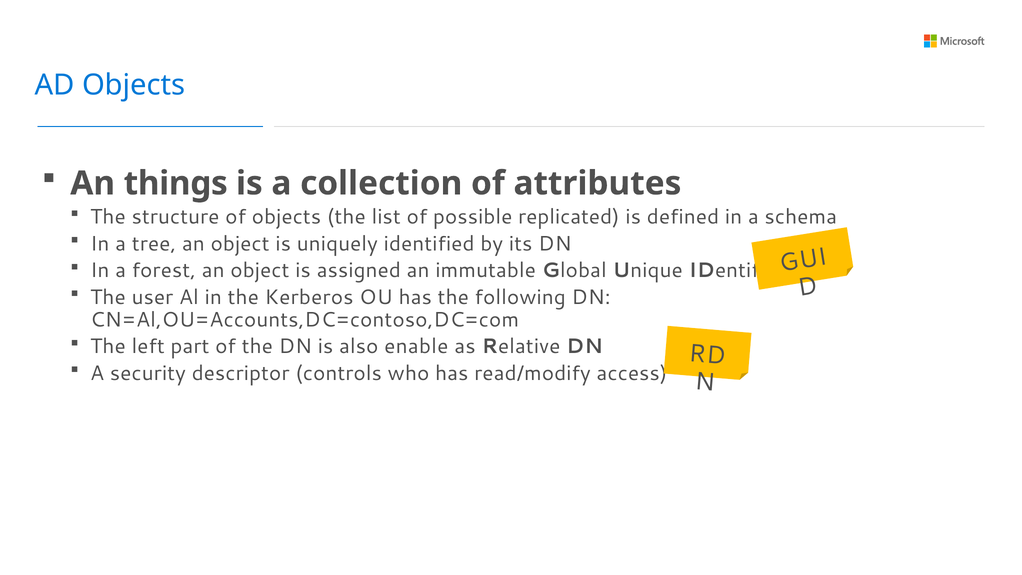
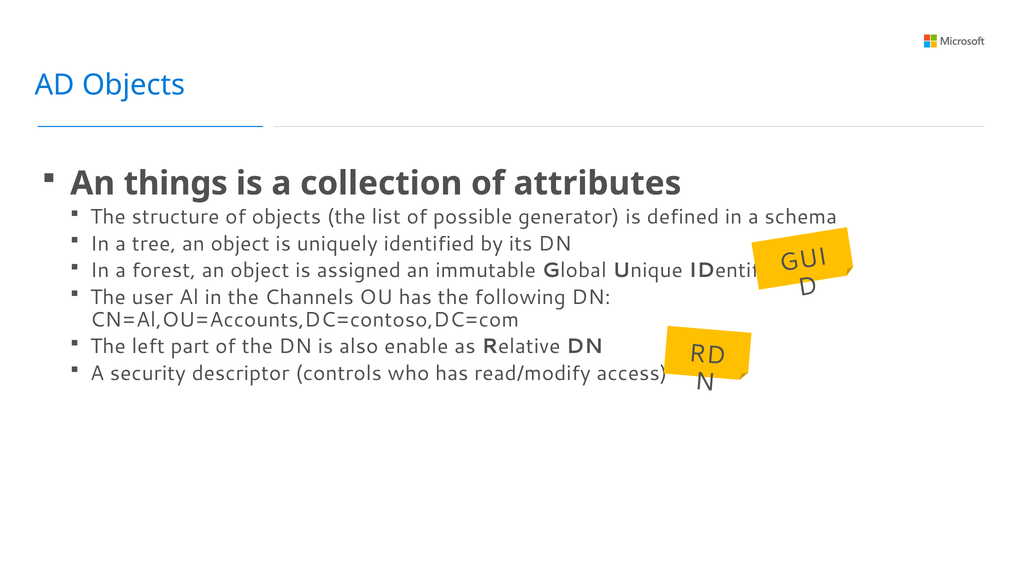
replicated: replicated -> generator
Kerberos: Kerberos -> Channels
